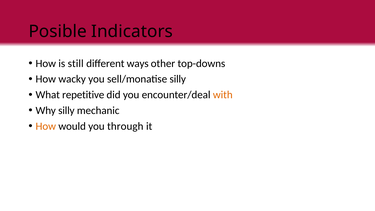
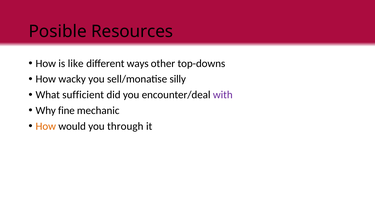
Indicators: Indicators -> Resources
still: still -> like
repetitive: repetitive -> sufficient
with colour: orange -> purple
Why silly: silly -> fine
